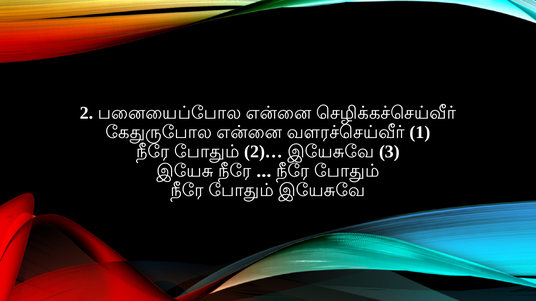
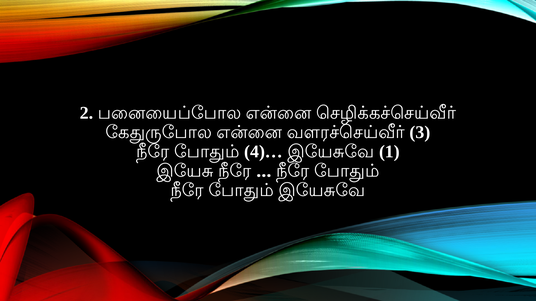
1: 1 -> 3
2)…: 2)… -> 4)…
3: 3 -> 1
